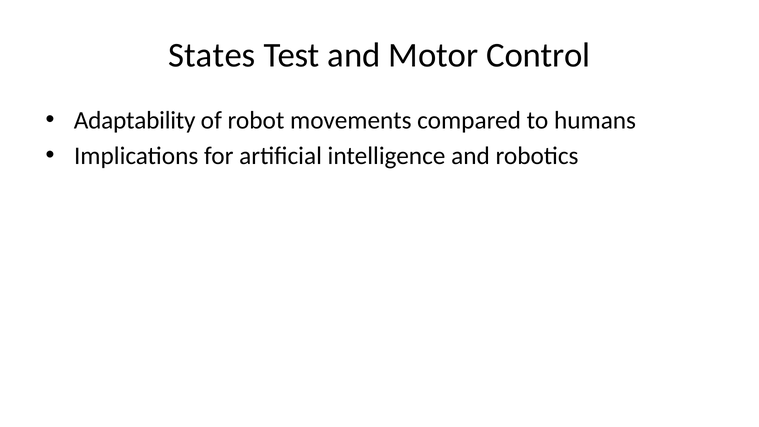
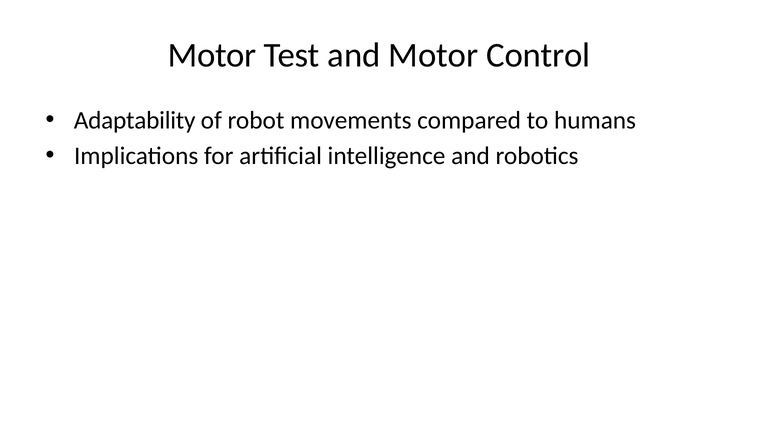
States at (212, 55): States -> Motor
